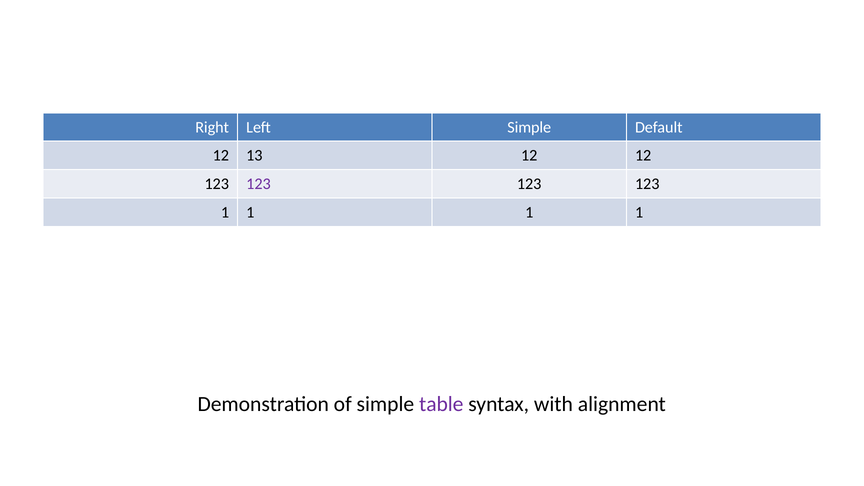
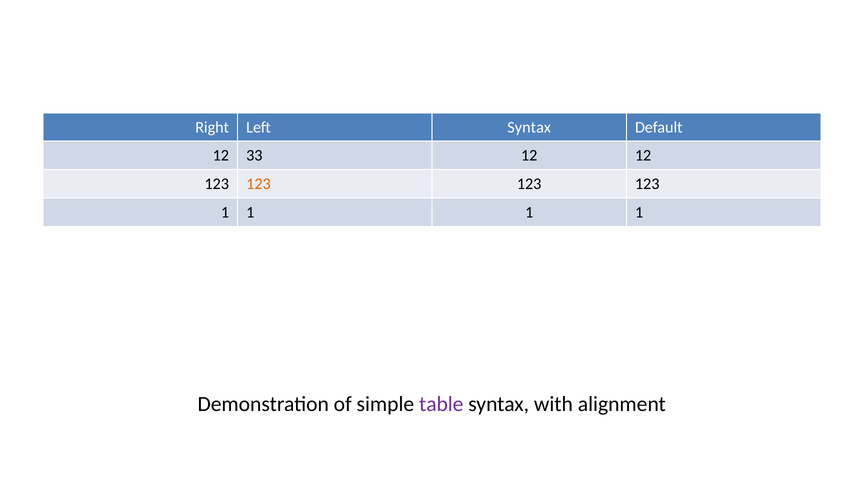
Left Simple: Simple -> Syntax
13: 13 -> 33
123 at (258, 184) colour: purple -> orange
